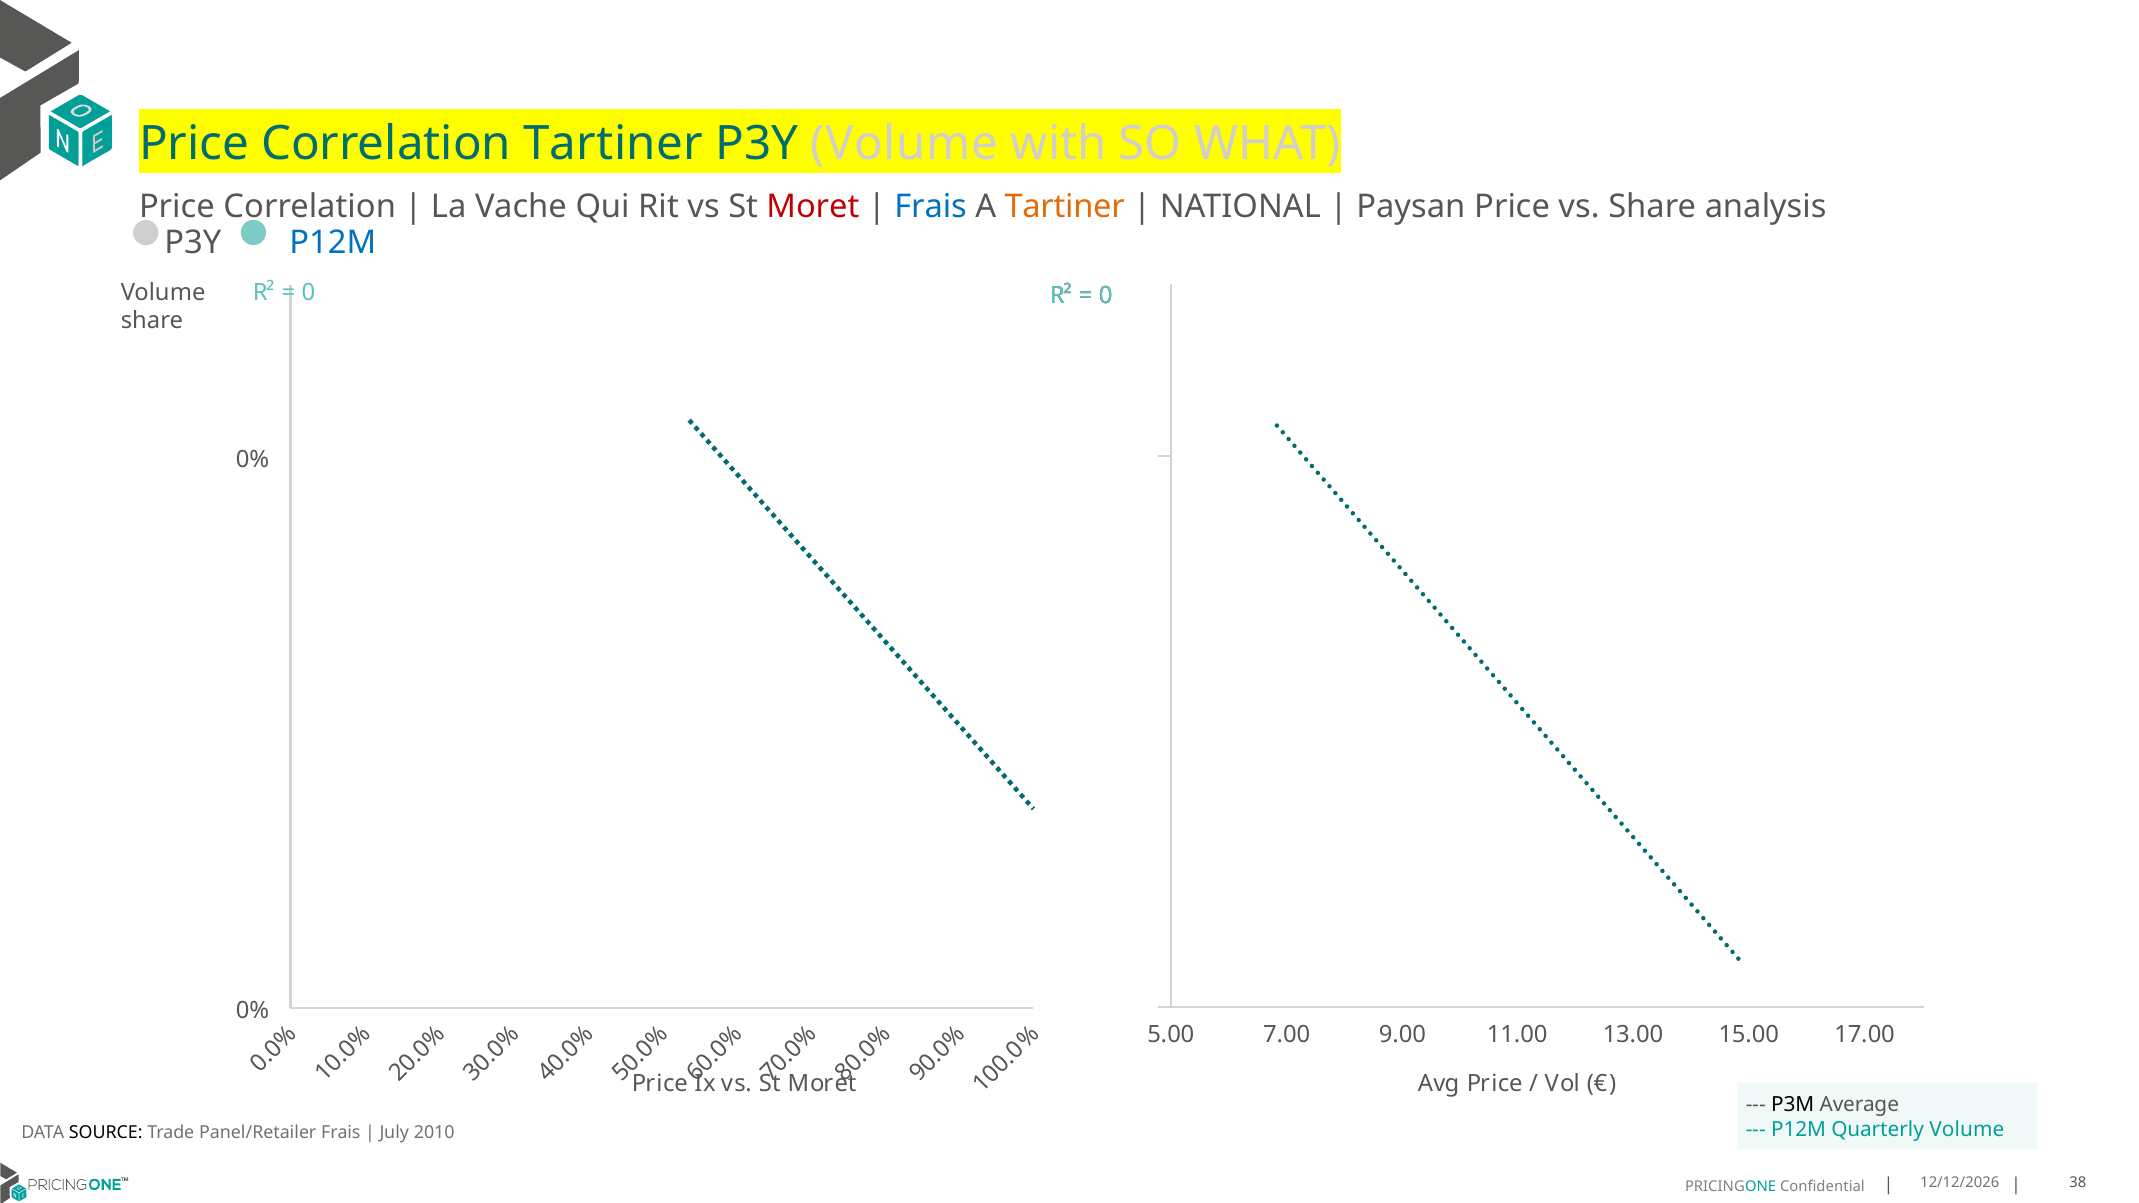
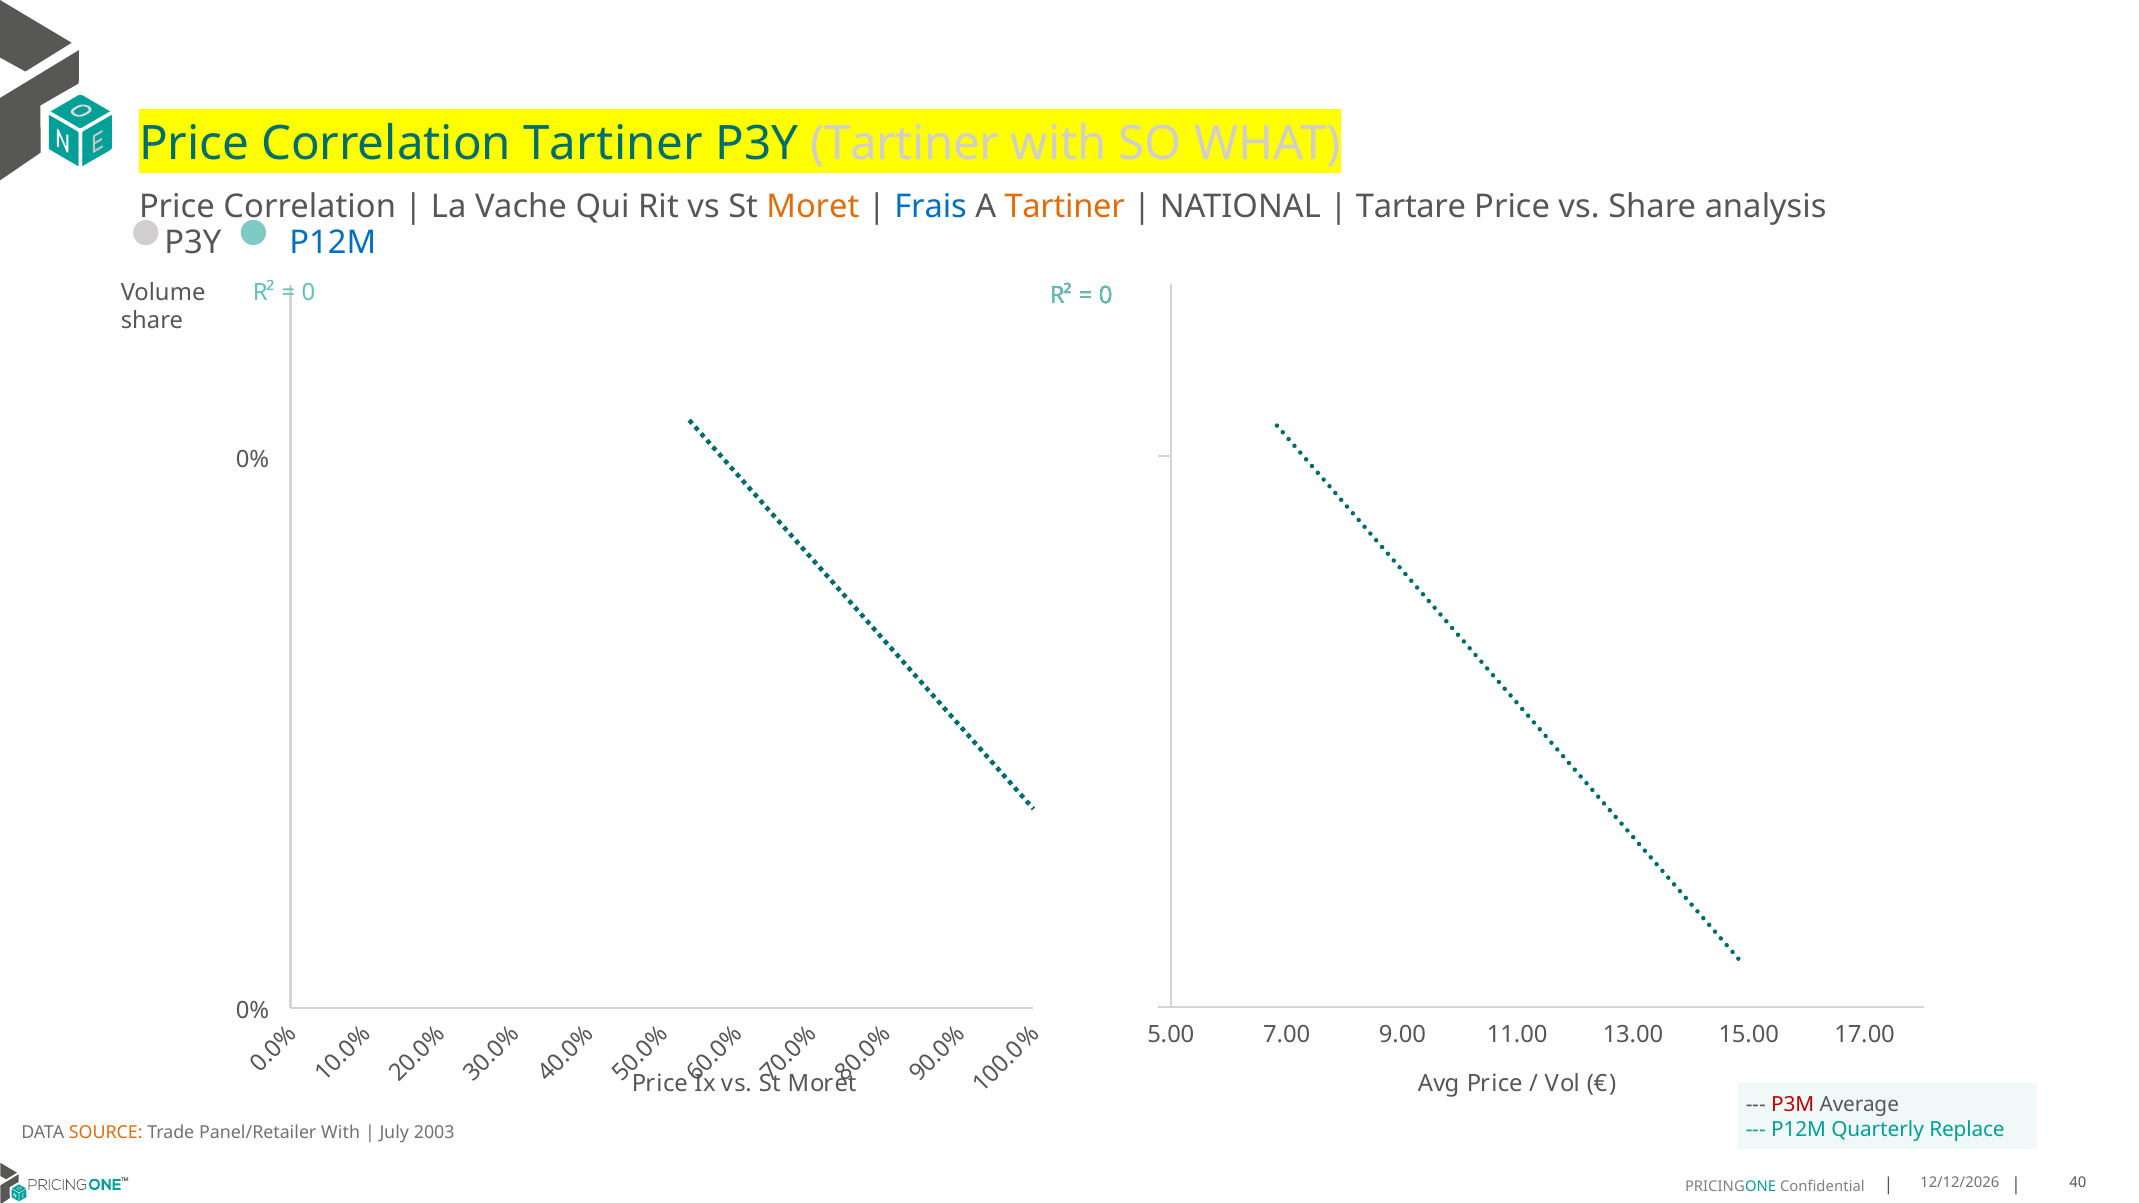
P3Y Volume: Volume -> Tartiner
Moret at (813, 207) colour: red -> orange
Paysan: Paysan -> Tartare
P3M colour: black -> red
Quarterly Volume: Volume -> Replace
SOURCE colour: black -> orange
Panel/Retailer Frais: Frais -> With
2010: 2010 -> 2003
38: 38 -> 40
